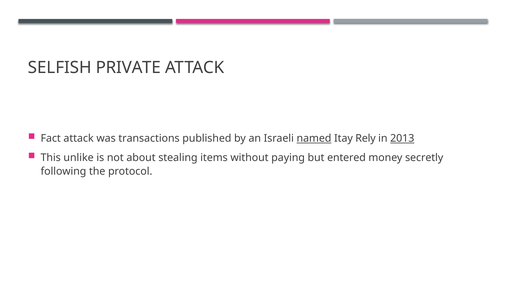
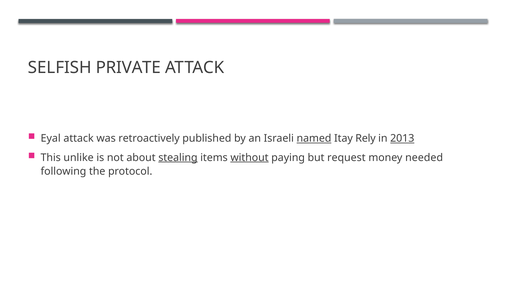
Fact: Fact -> Eyal
transactions: transactions -> retroactively
stealing underline: none -> present
without underline: none -> present
entered: entered -> request
secretly: secretly -> needed
